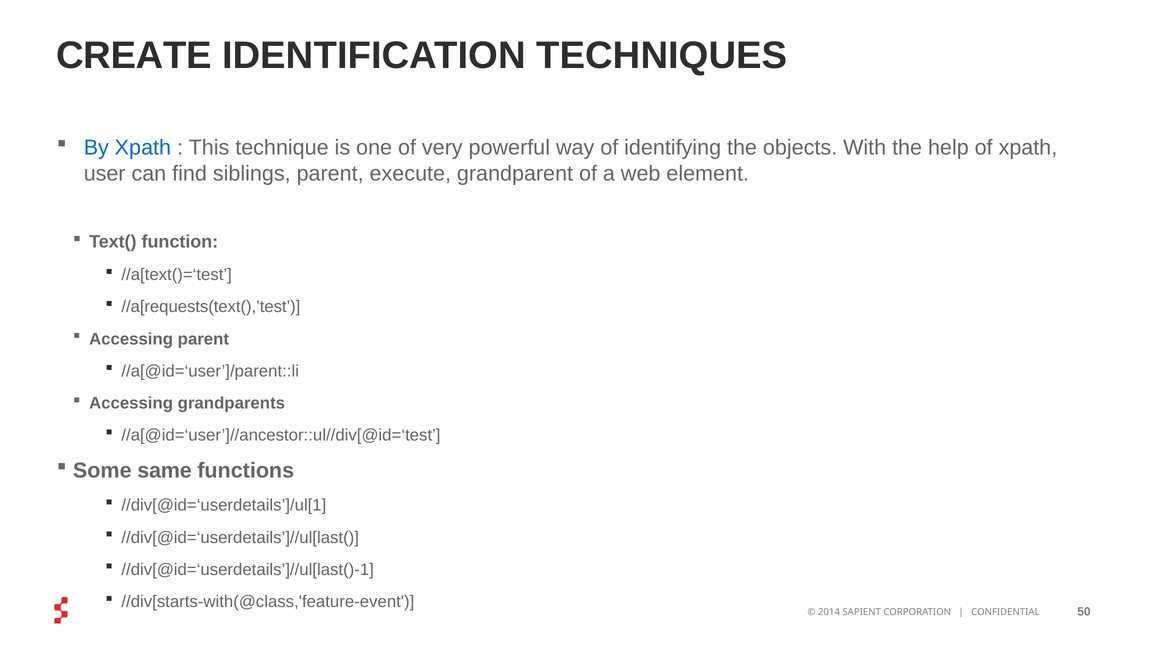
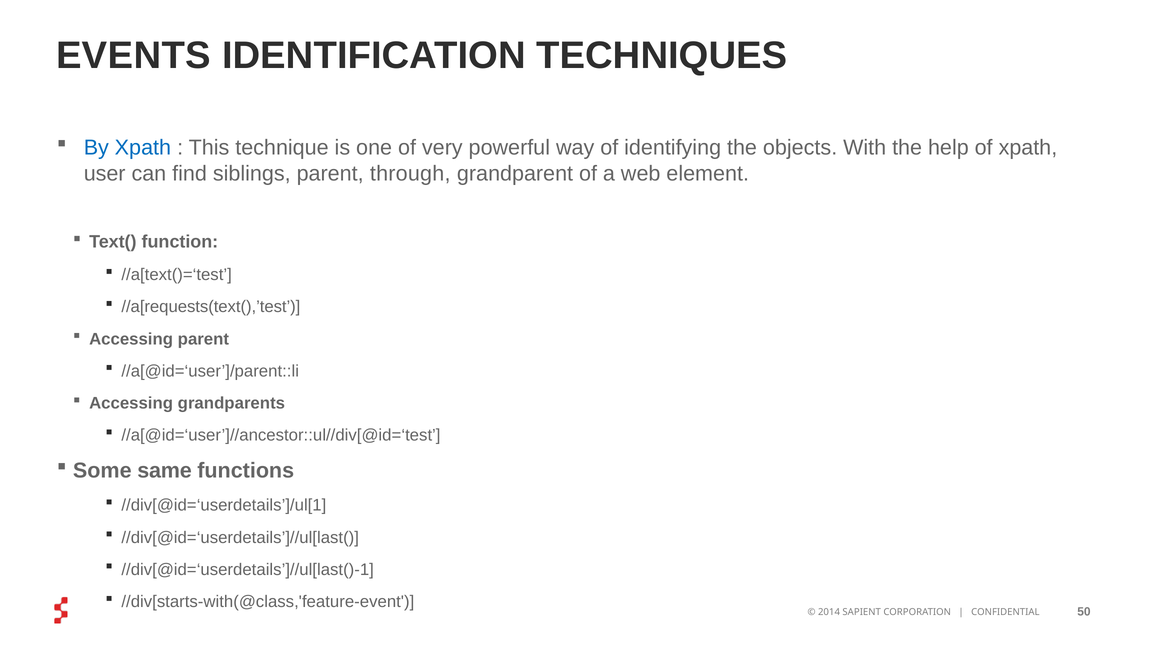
CREATE: CREATE -> EVENTS
execute: execute -> through
